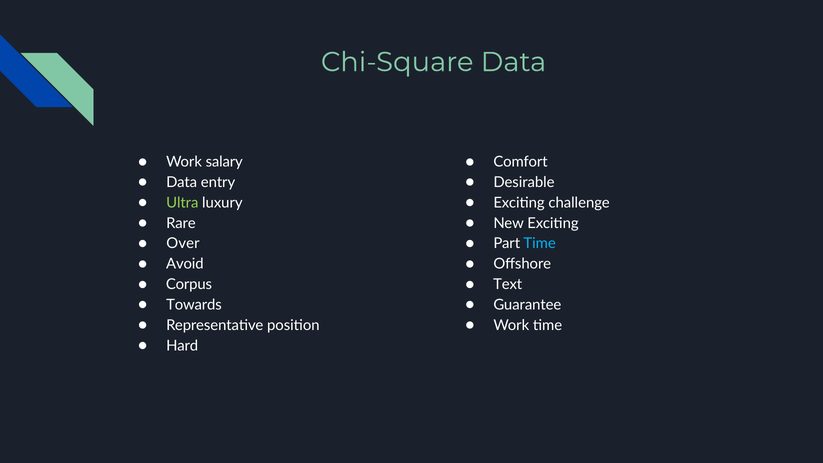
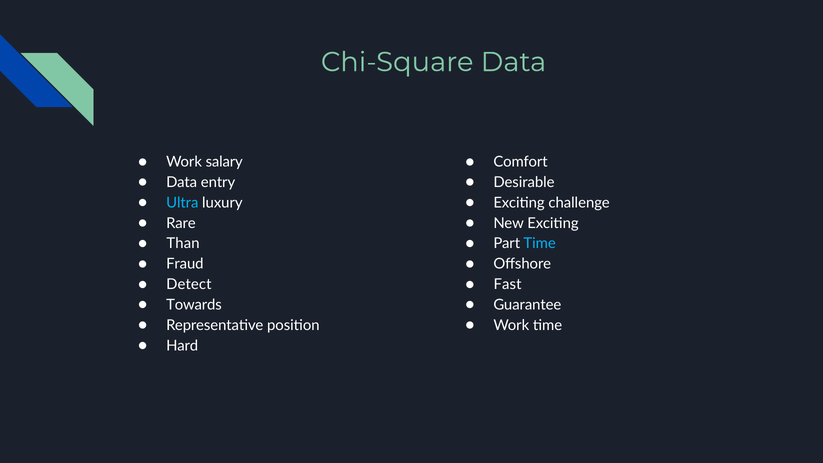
Ultra colour: light green -> light blue
Over: Over -> Than
Avoid: Avoid -> Fraud
Corpus: Corpus -> Detect
Text: Text -> Fast
